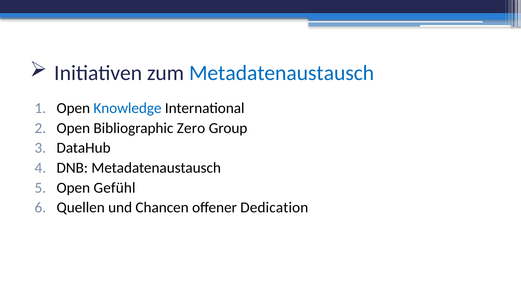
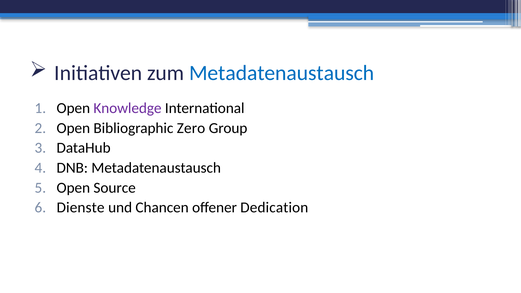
Knowledge colour: blue -> purple
Gefühl: Gefühl -> Source
Quellen: Quellen -> Dienste
